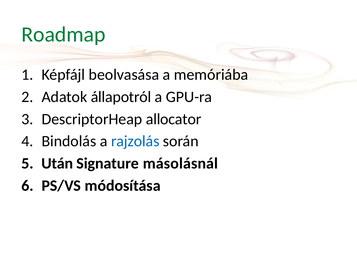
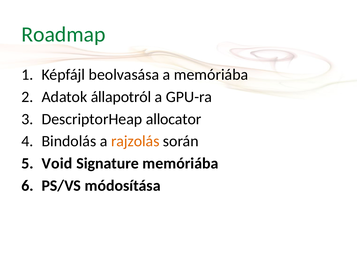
rajzolás colour: blue -> orange
Után: Után -> Void
Signature másolásnál: másolásnál -> memóriába
